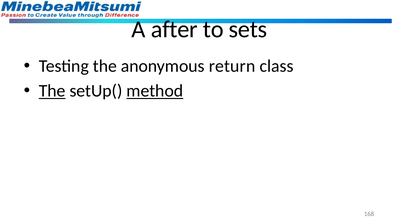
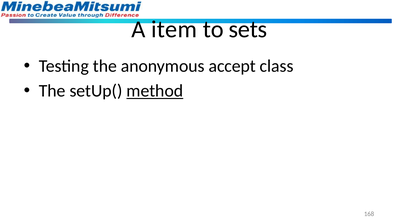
after: after -> item
return: return -> accept
The at (52, 91) underline: present -> none
